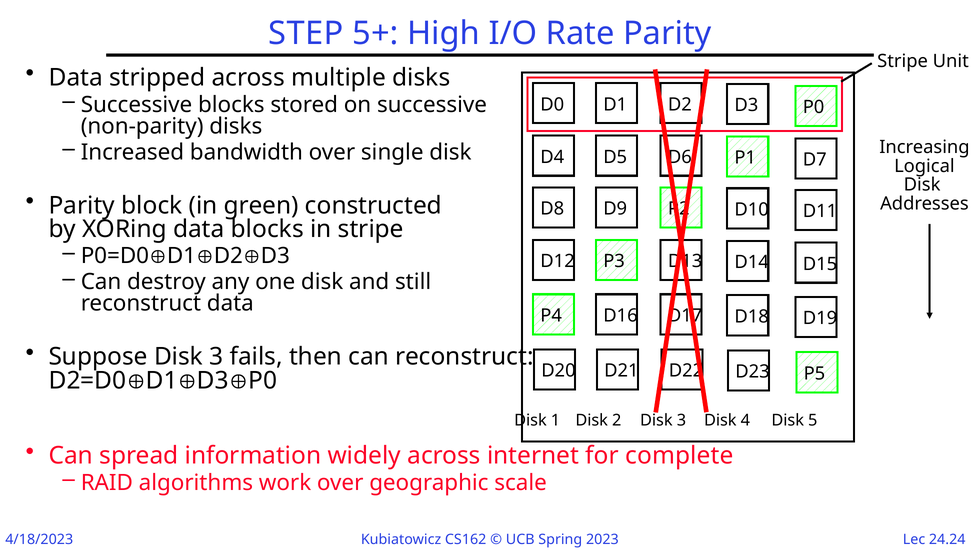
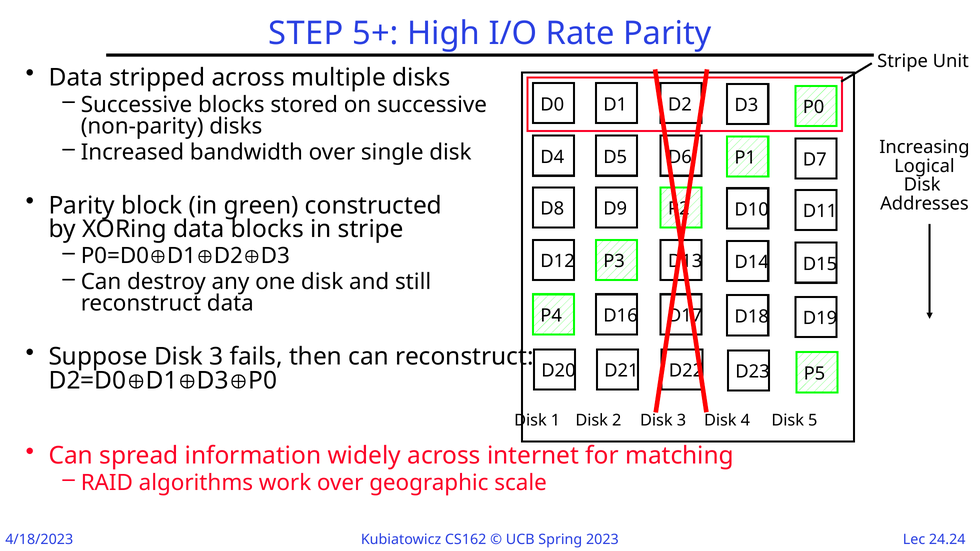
complete: complete -> matching
